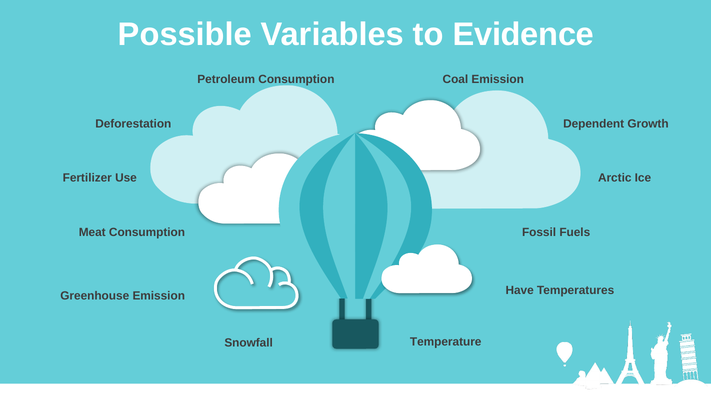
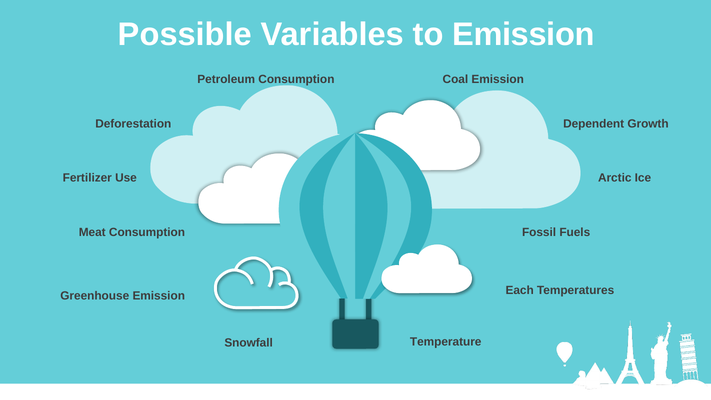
to Evidence: Evidence -> Emission
Have: Have -> Each
